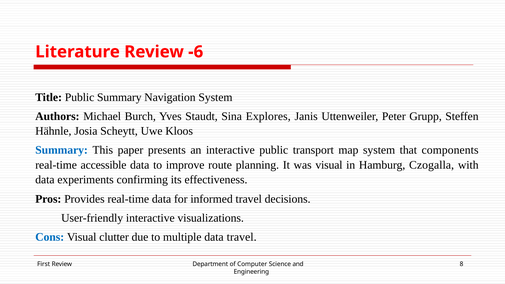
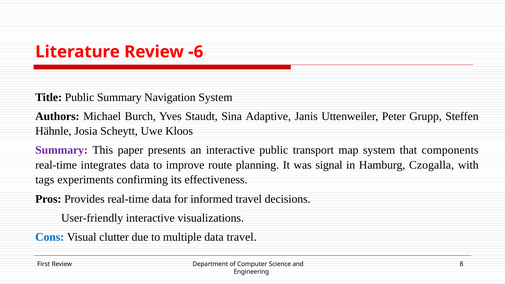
Explores: Explores -> Adaptive
Summary at (62, 150) colour: blue -> purple
accessible: accessible -> integrates
was visual: visual -> signal
data at (45, 180): data -> tags
